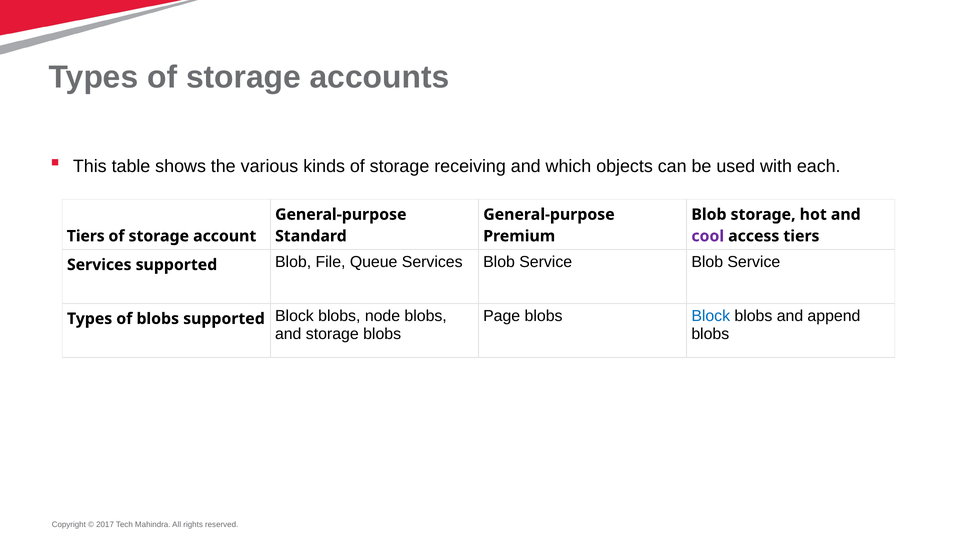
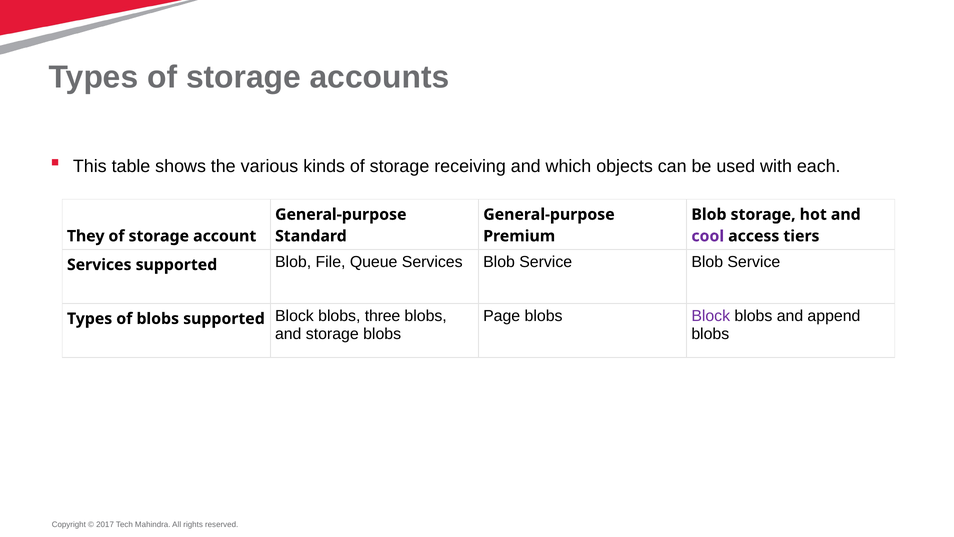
Tiers at (86, 236): Tiers -> They
Block at (711, 316) colour: blue -> purple
node: node -> three
